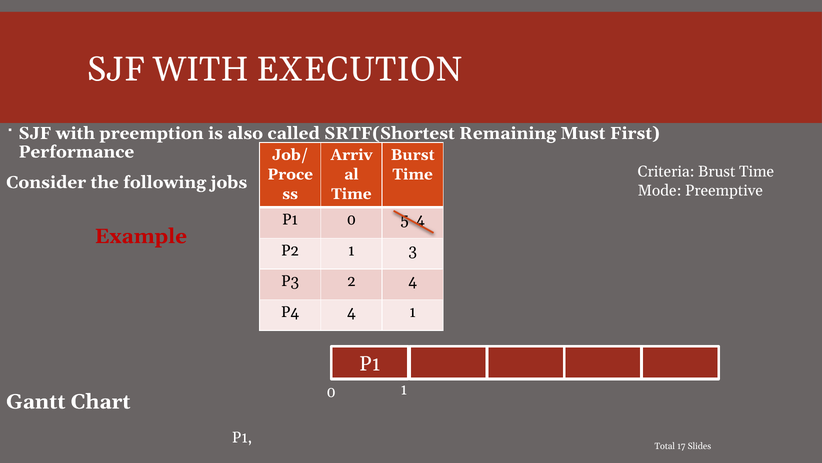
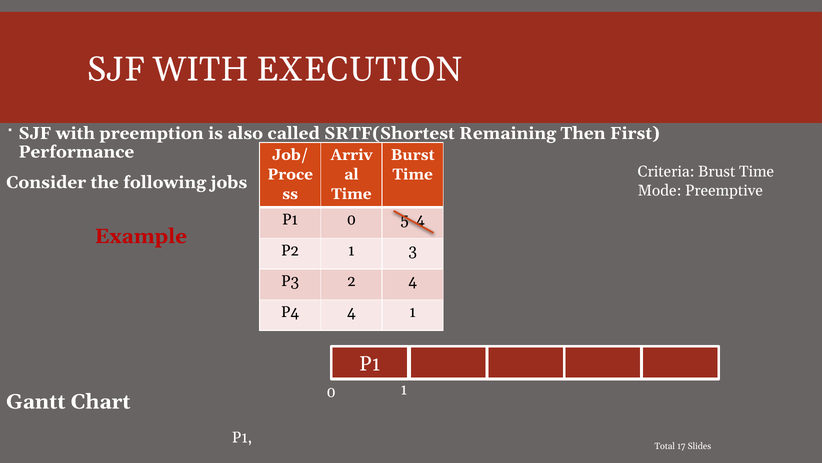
Must: Must -> Then
